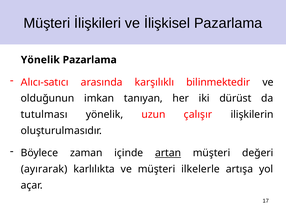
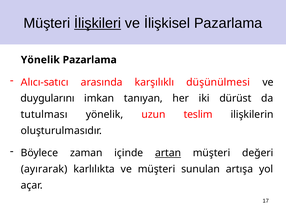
İlişkileri underline: none -> present
bilinmektedir: bilinmektedir -> düşünülmesi
olduğunun: olduğunun -> duygularını
çalışır: çalışır -> teslim
ilkelerle: ilkelerle -> sunulan
